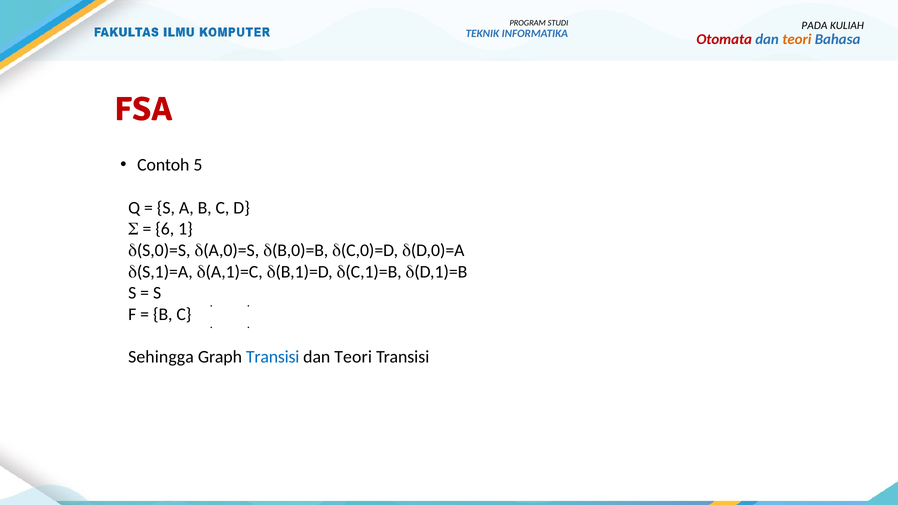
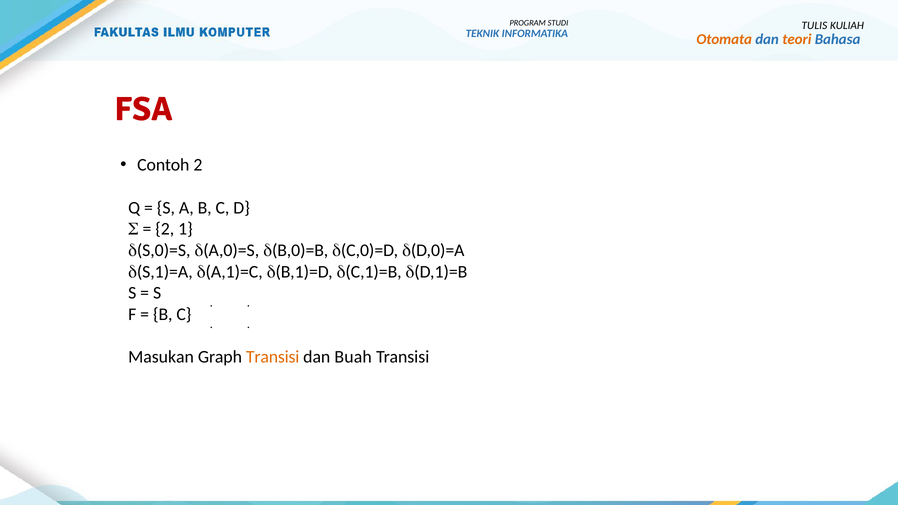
PADA: PADA -> TULIS
Otomata colour: red -> orange
Contoh 5: 5 -> 2
6 at (165, 229): 6 -> 2
Sehingga: Sehingga -> Masukan
Transisi at (273, 357) colour: blue -> orange
Teori at (353, 357): Teori -> Buah
